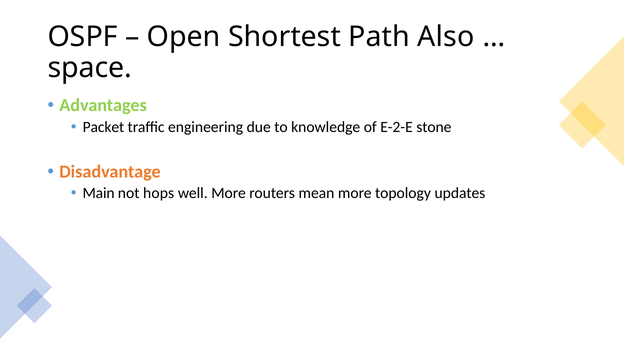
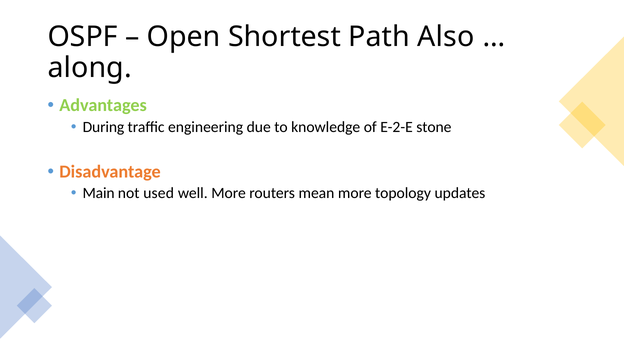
space: space -> along
Packet: Packet -> During
hops: hops -> used
